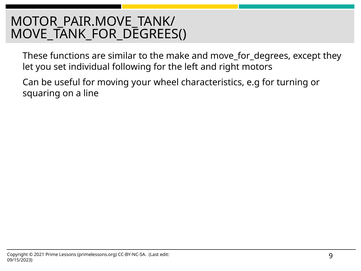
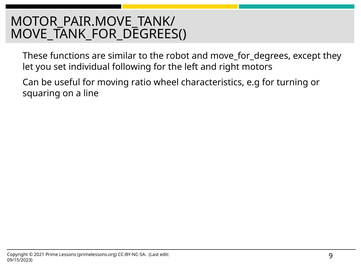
make: make -> robot
your: your -> ratio
